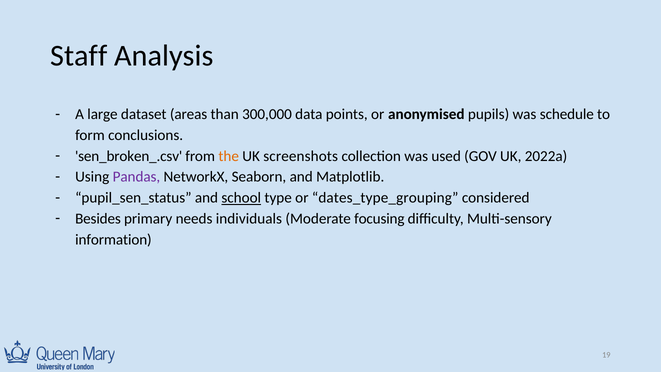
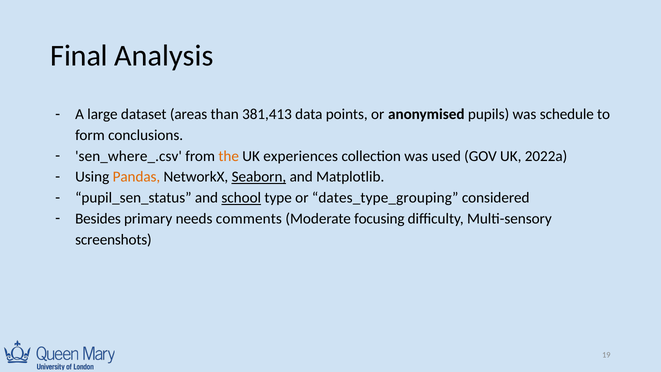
Staff: Staff -> Final
300,000: 300,000 -> 381,413
sen_broken_.csv: sen_broken_.csv -> sen_where_.csv
screenshots: screenshots -> experiences
Pandas colour: purple -> orange
Seaborn underline: none -> present
individuals: individuals -> comments
information: information -> screenshots
